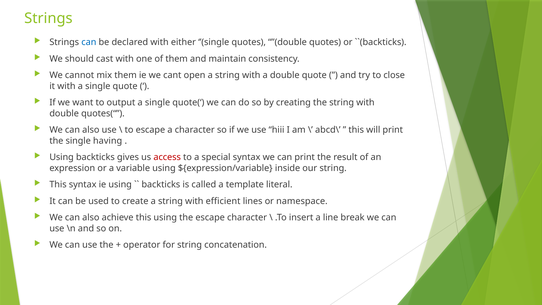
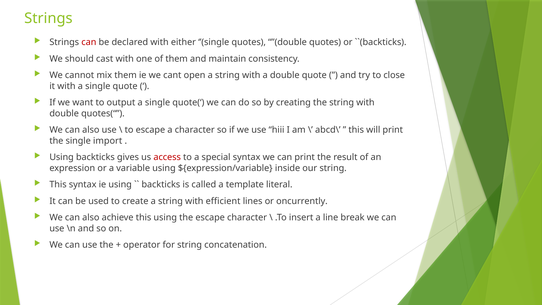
can at (89, 42) colour: blue -> red
having: having -> import
namespace: namespace -> oncurrently
